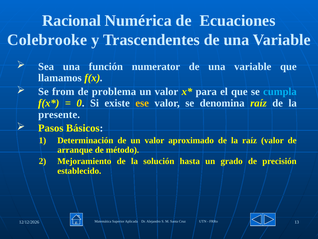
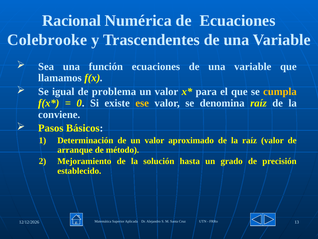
función numerator: numerator -> ecuaciones
from: from -> igual
cumpla colour: light blue -> yellow
presente: presente -> conviene
